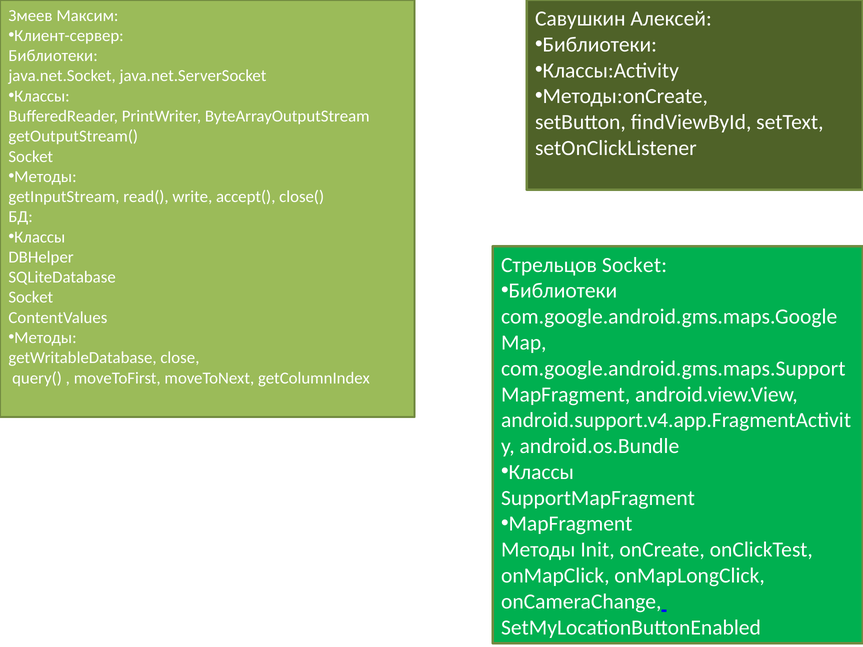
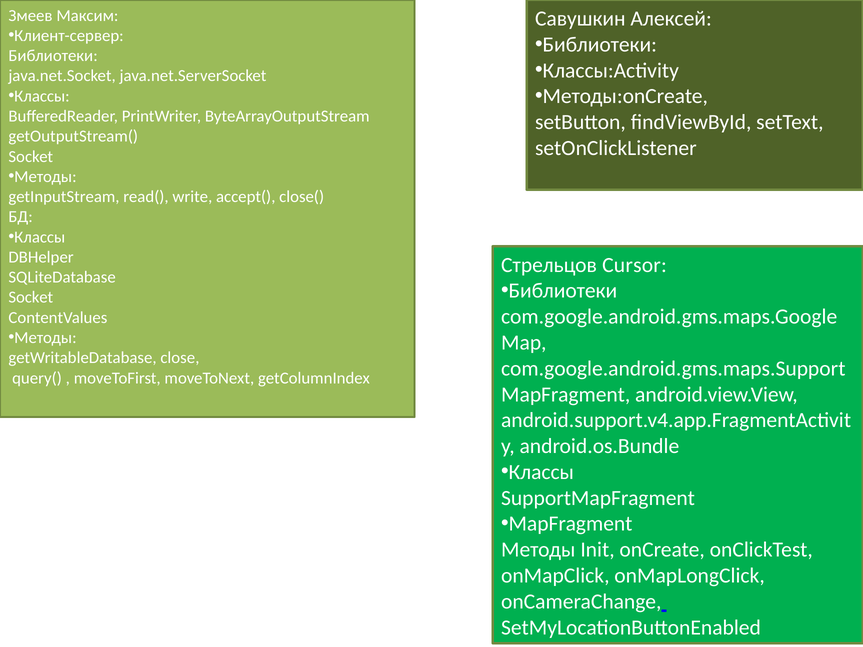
Стрельцов Socket: Socket -> Cursor
